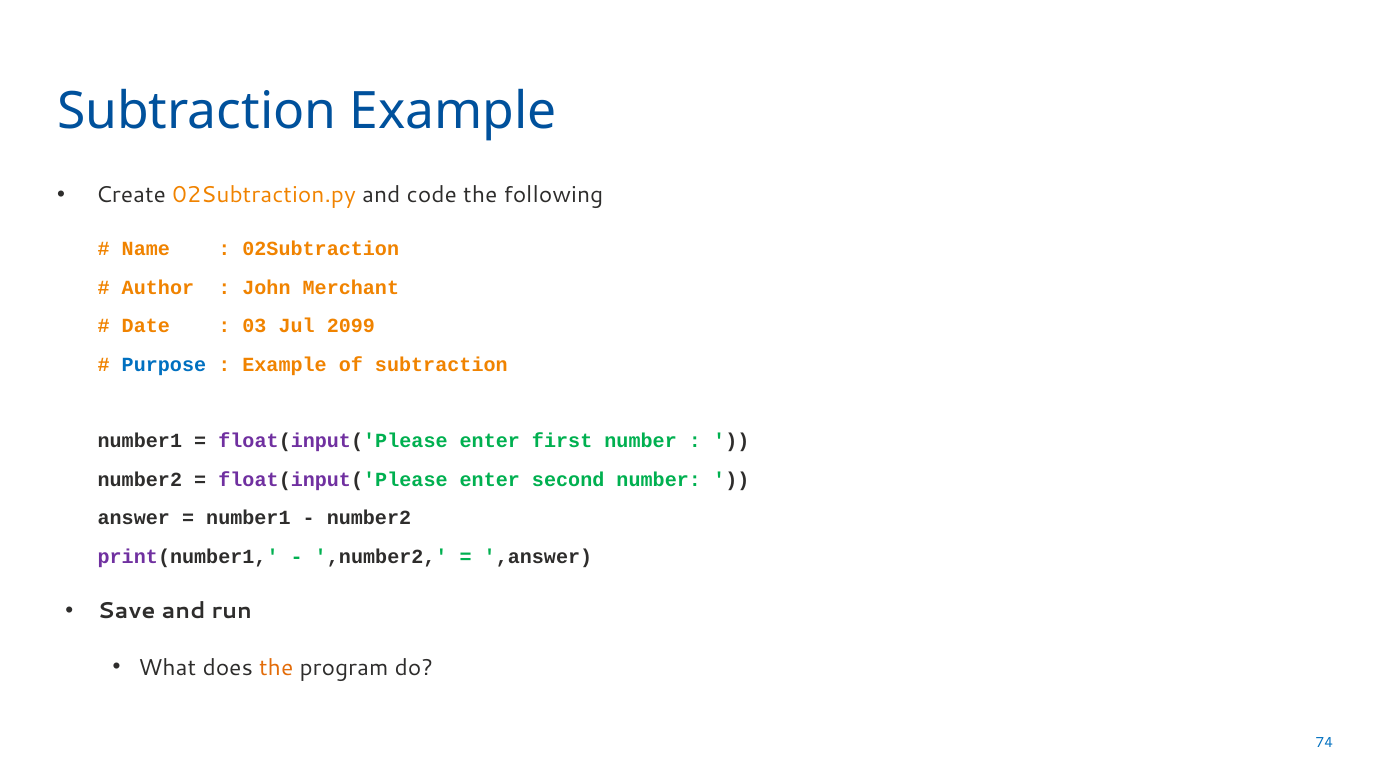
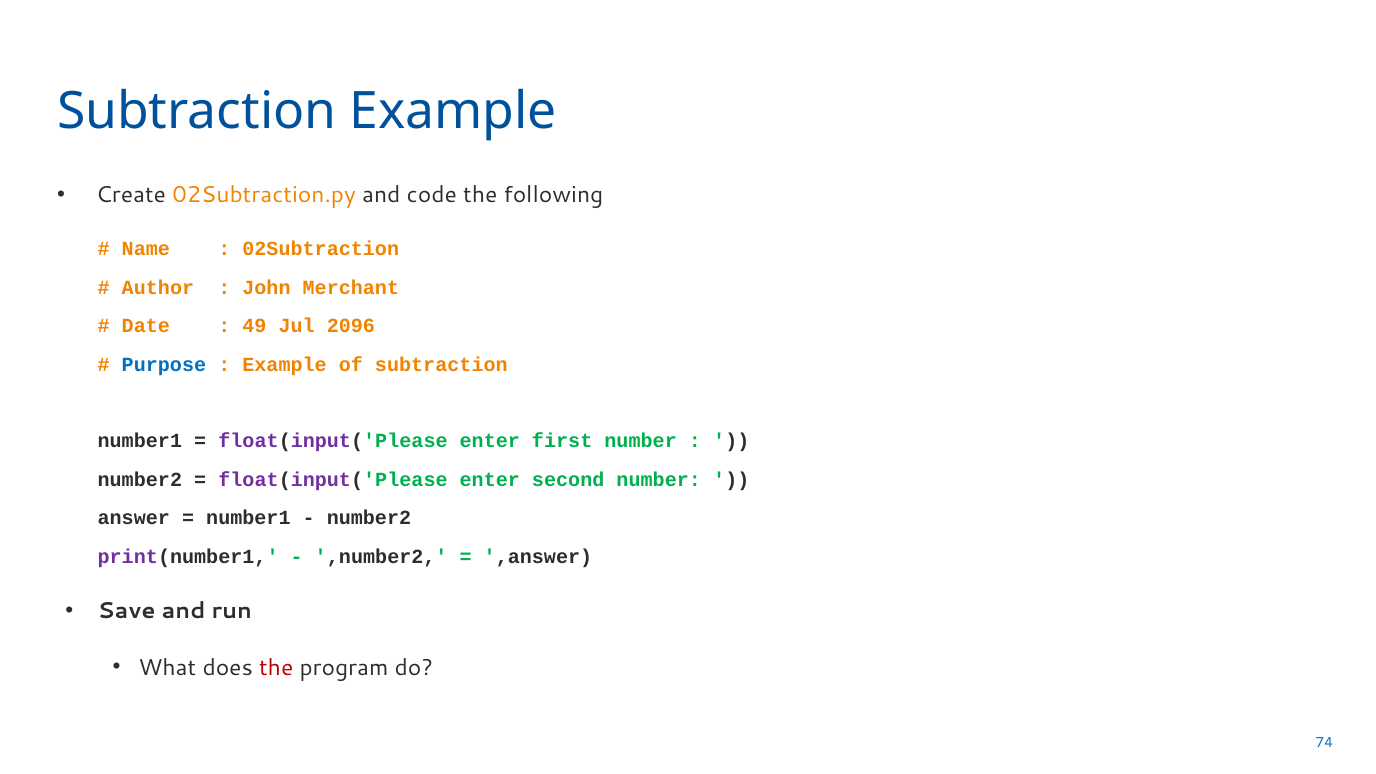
03: 03 -> 49
2099: 2099 -> 2096
the at (276, 667) colour: orange -> red
